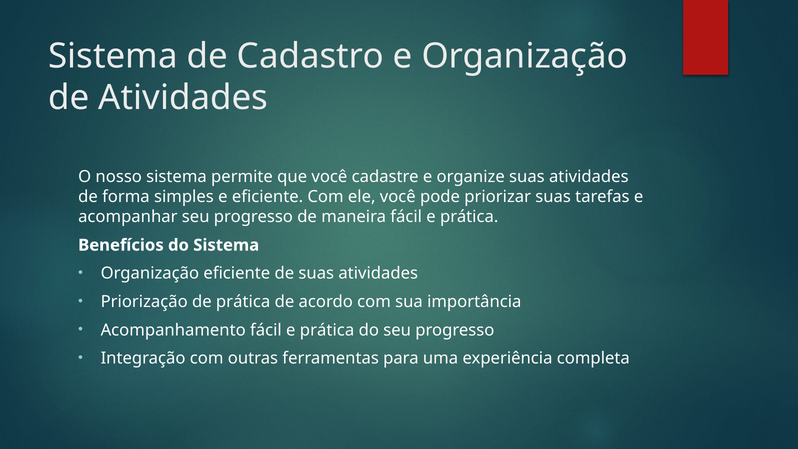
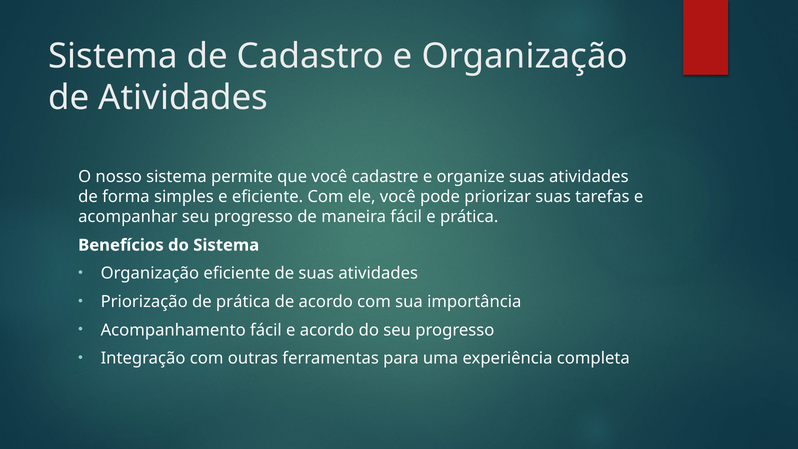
Acompanhamento fácil e prática: prática -> acordo
